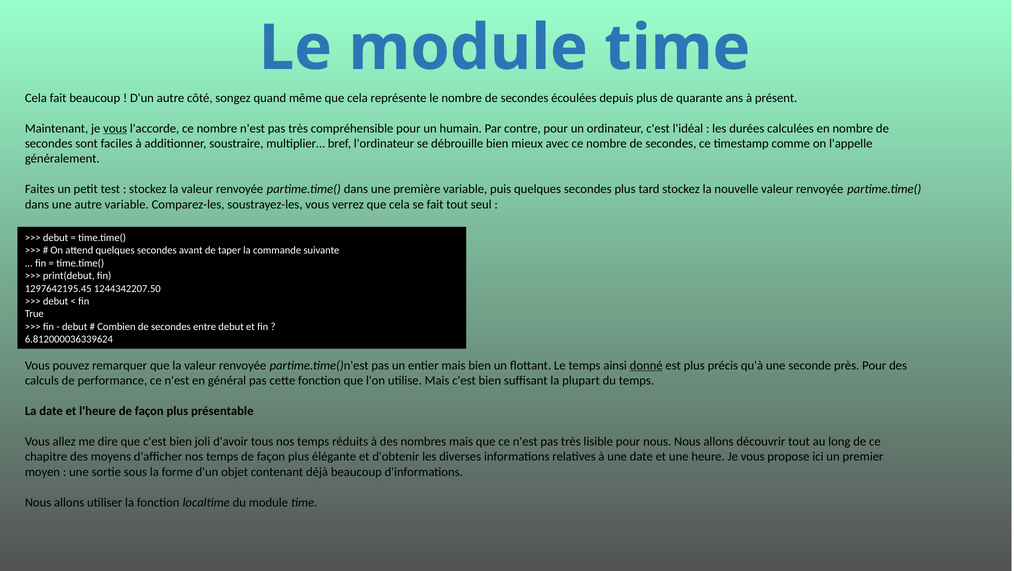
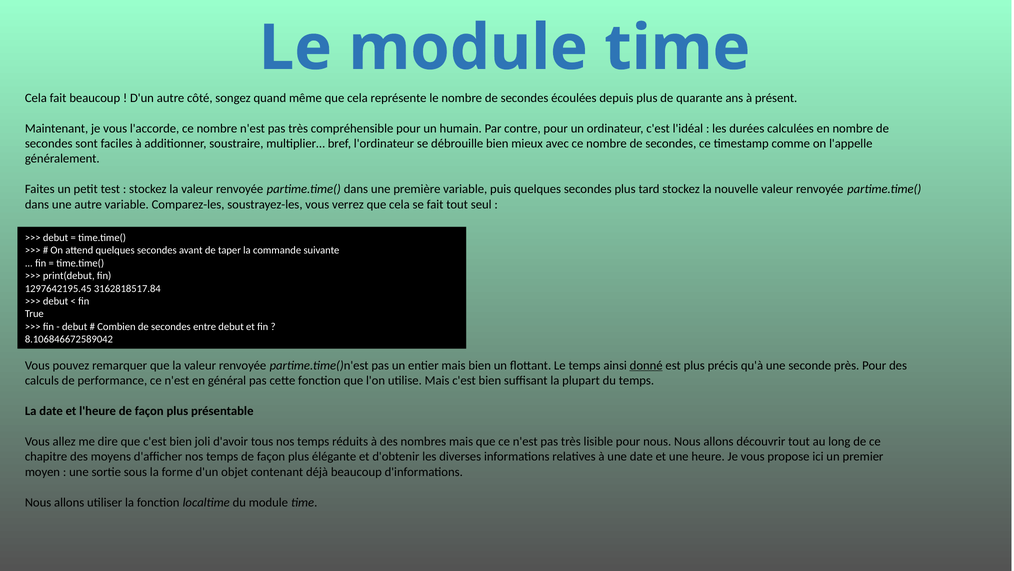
vous at (115, 128) underline: present -> none
1244342207.50: 1244342207.50 -> 3162818517.84
6.812000036339624: 6.812000036339624 -> 8.106846672589042
